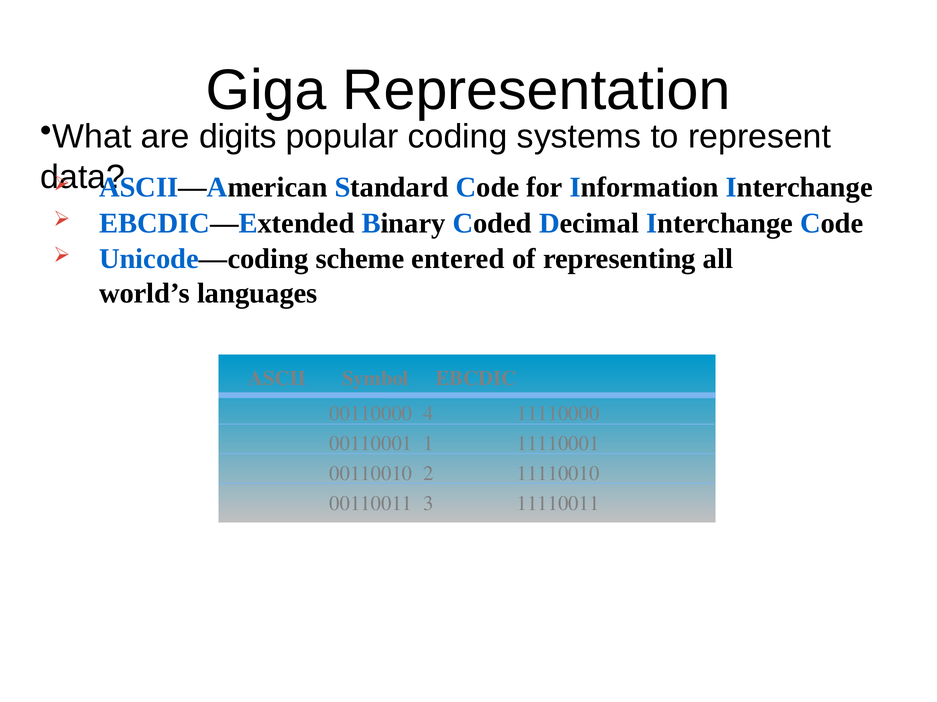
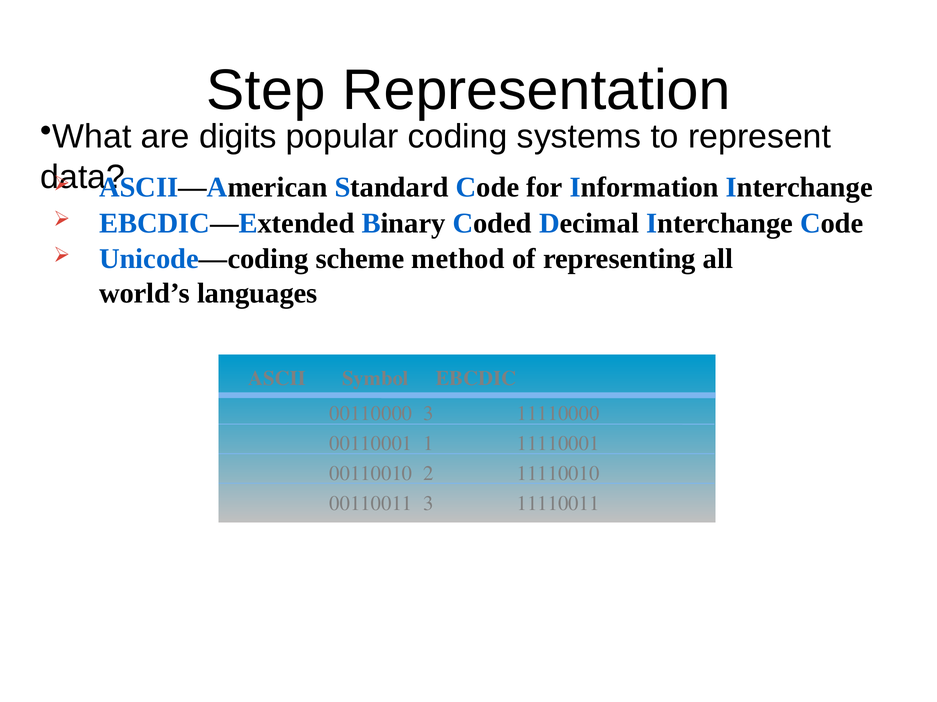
Giga: Giga -> Step
entered: entered -> method
00110000 4: 4 -> 3
